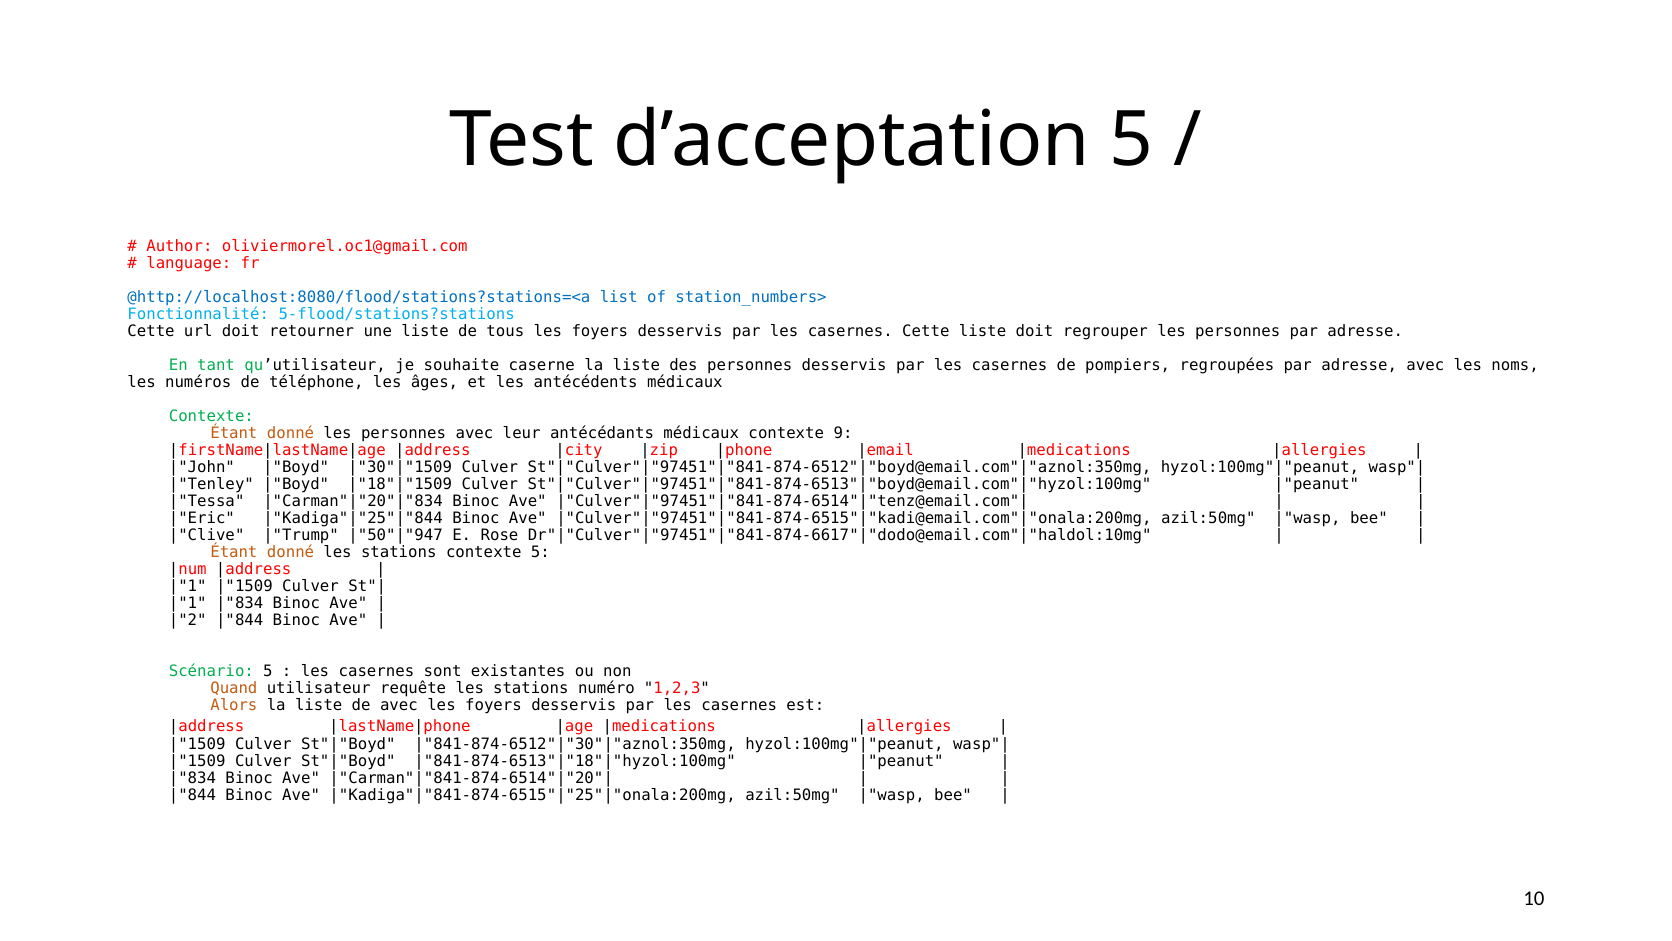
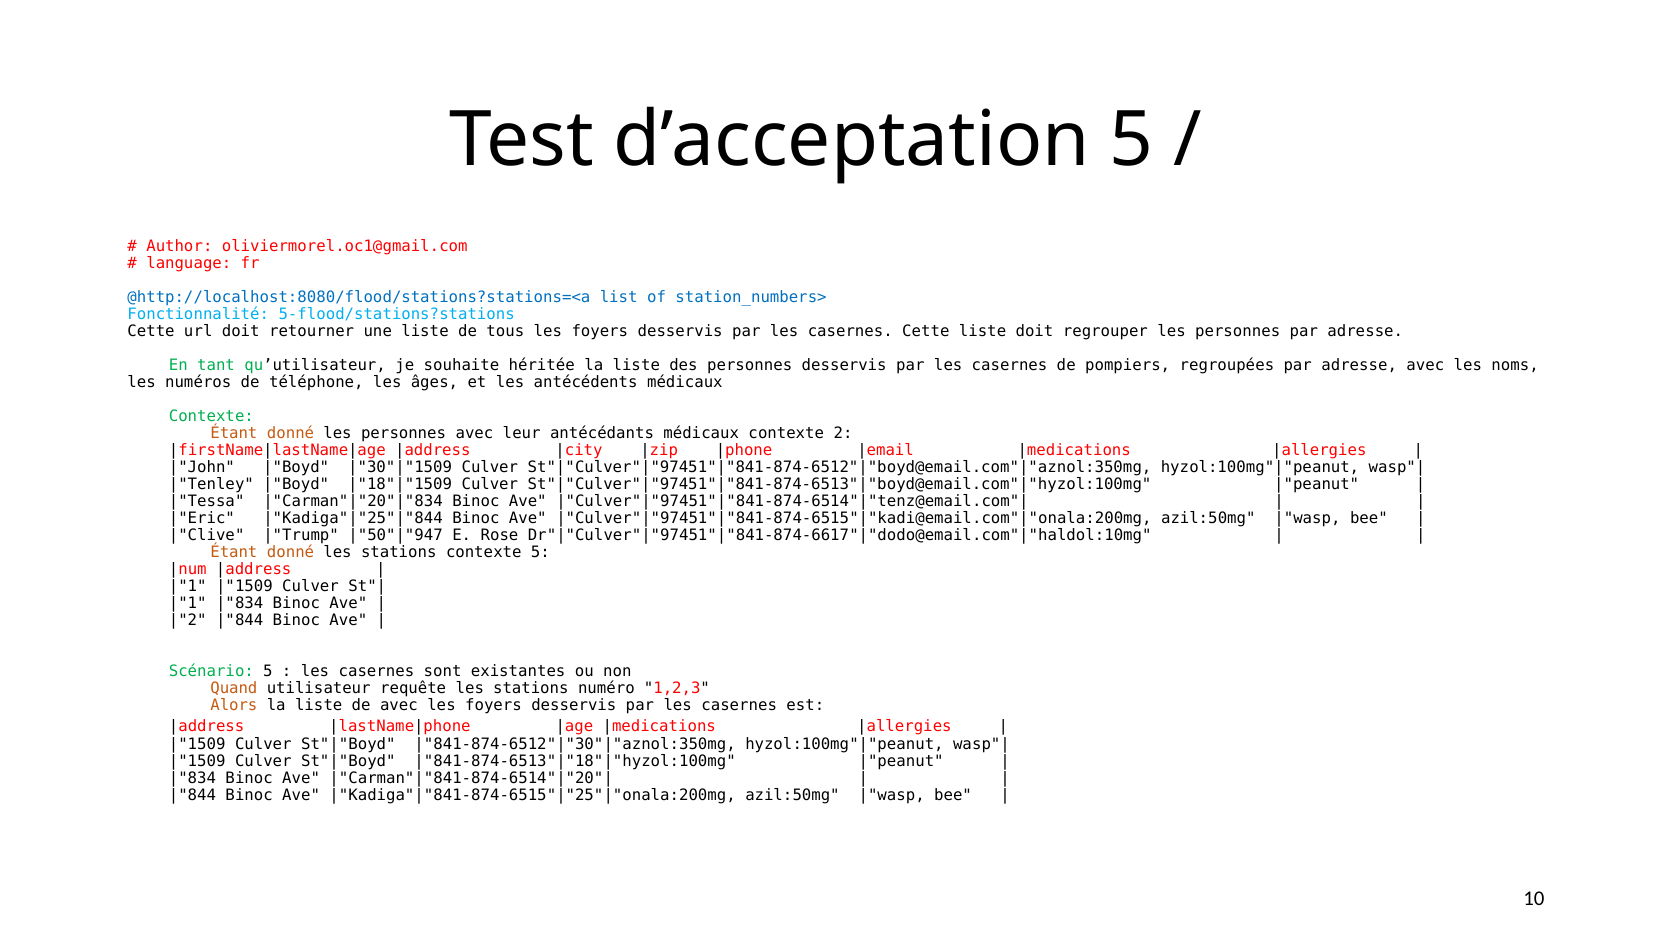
caserne: caserne -> héritée
9: 9 -> 2
